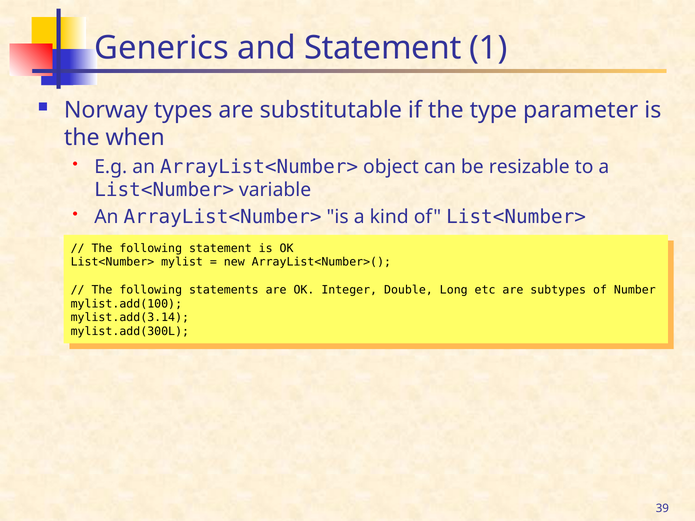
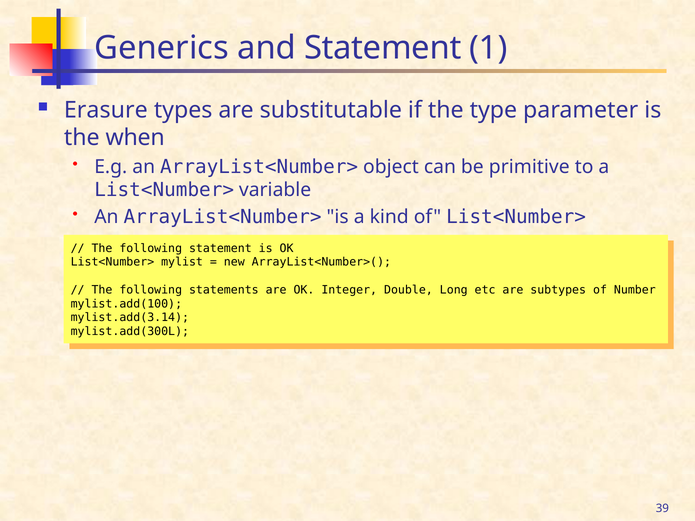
Norway: Norway -> Erasure
resizable: resizable -> primitive
